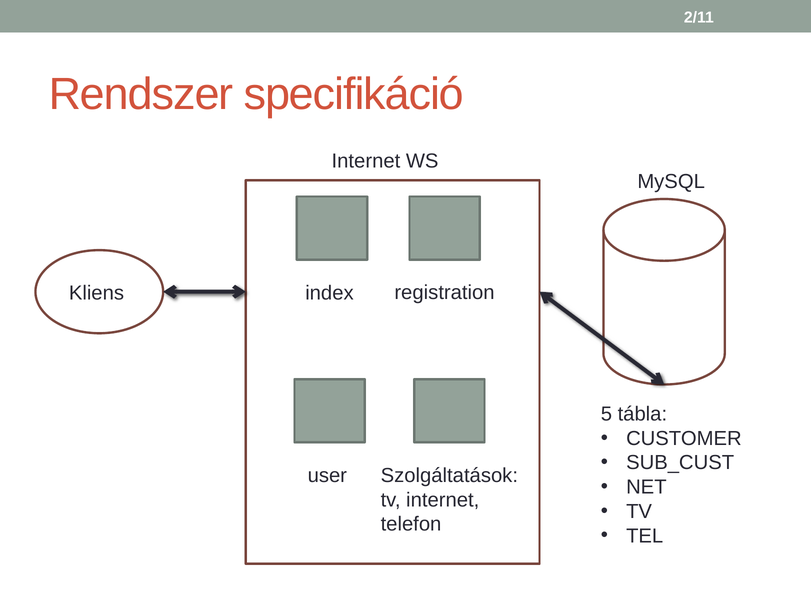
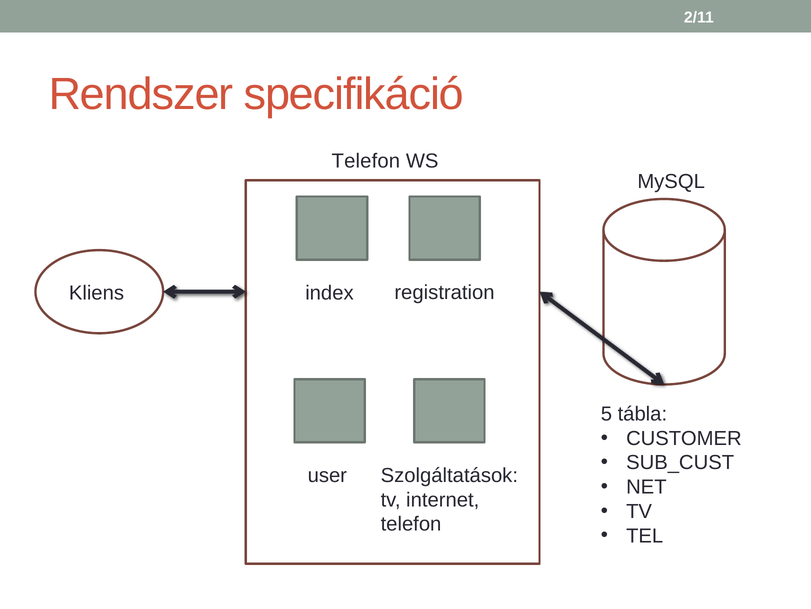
Internet at (366, 161): Internet -> Telefon
